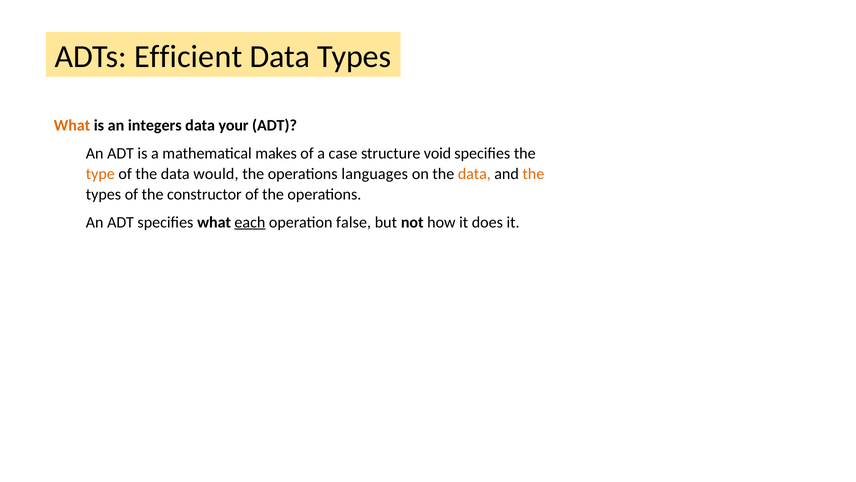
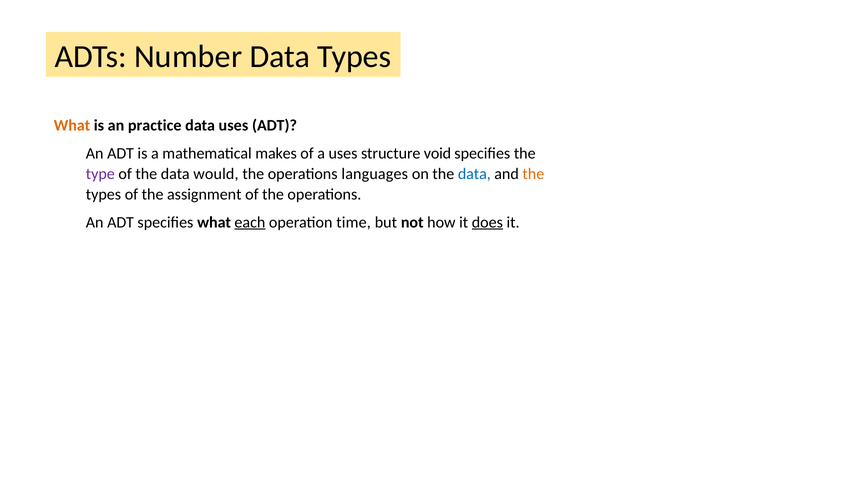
Efficient: Efficient -> Number
integers: integers -> practice
data your: your -> uses
a case: case -> uses
type colour: orange -> purple
data at (474, 174) colour: orange -> blue
constructor: constructor -> assignment
false: false -> time
does underline: none -> present
